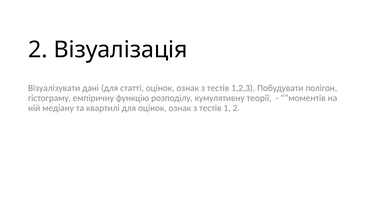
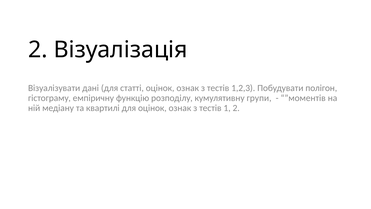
теорії: теорії -> групи
